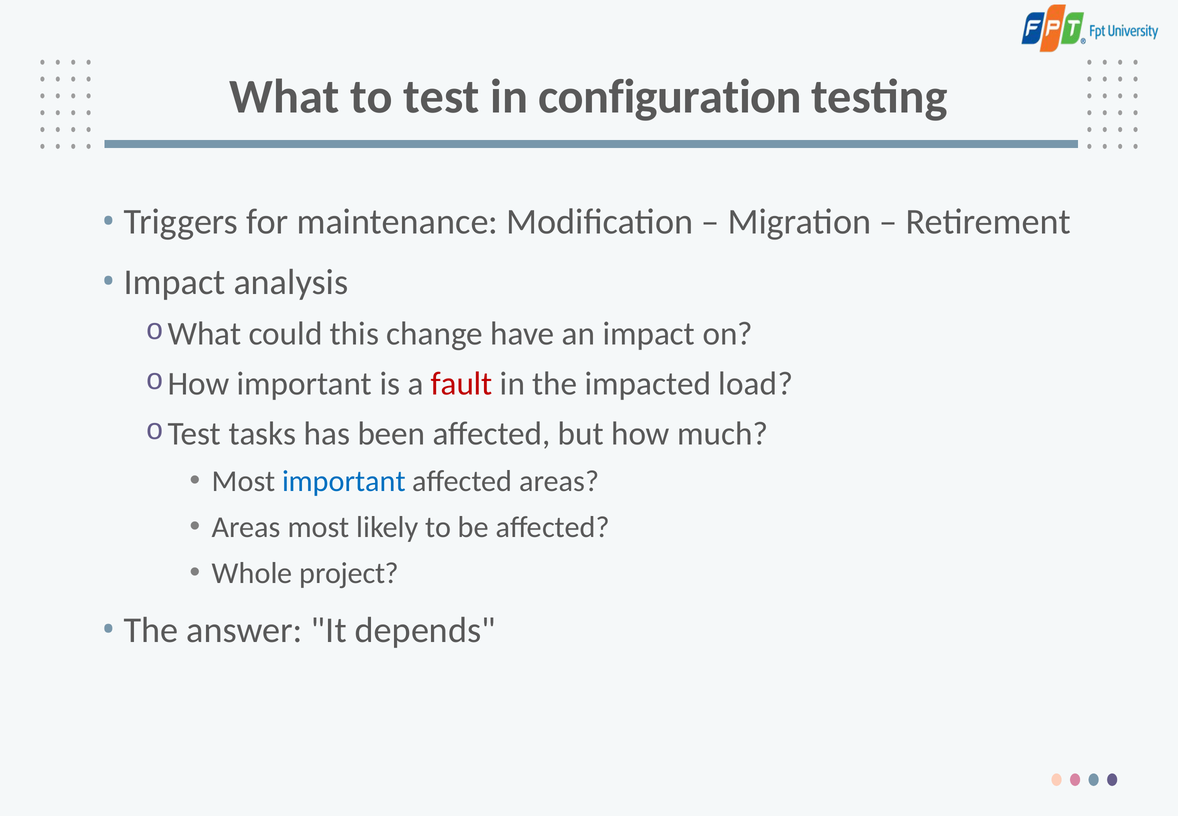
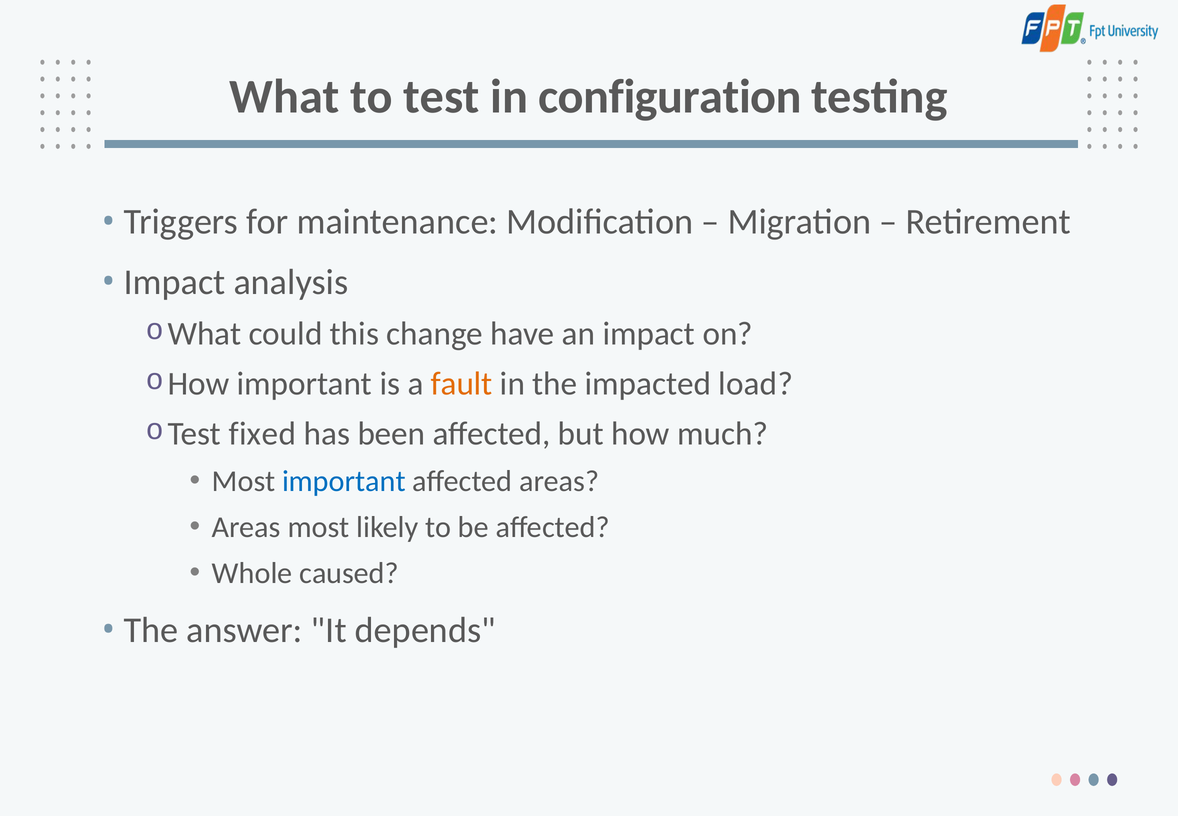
fault colour: red -> orange
tasks: tasks -> fixed
project: project -> caused
